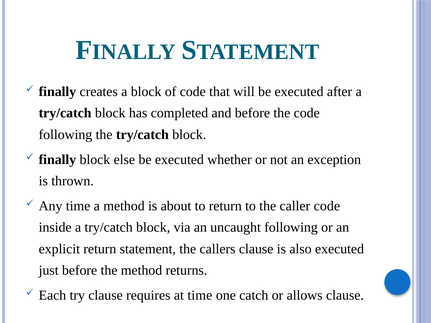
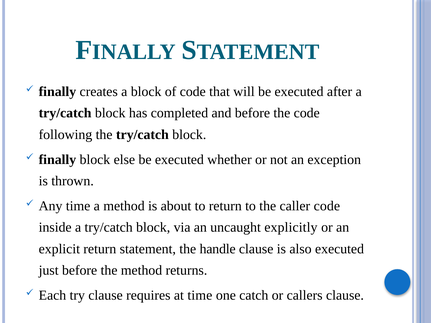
uncaught following: following -> explicitly
callers: callers -> handle
allows: allows -> callers
